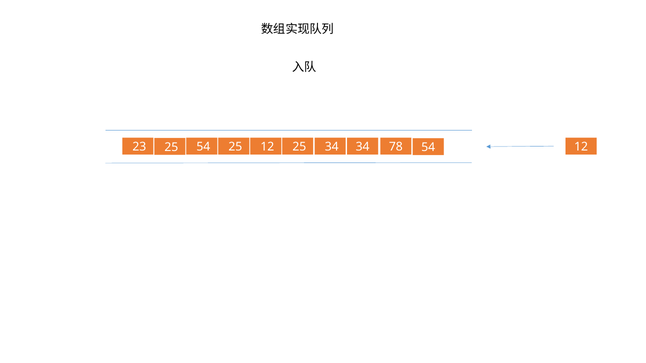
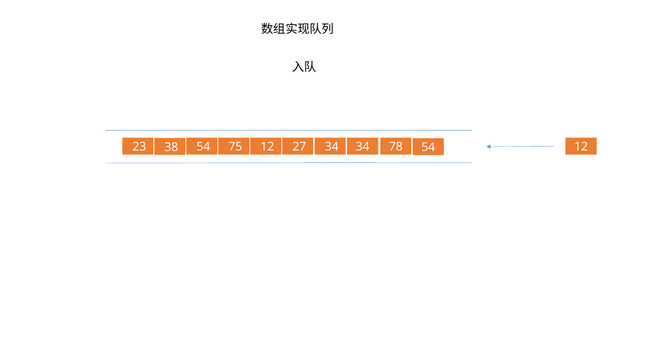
23 25: 25 -> 38
54 25: 25 -> 75
12 25: 25 -> 27
